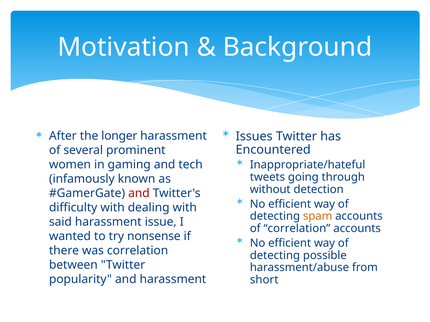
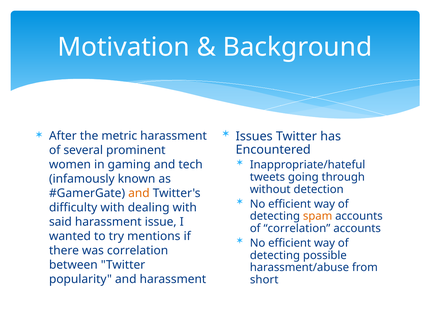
longer: longer -> metric
and at (139, 194) colour: red -> orange
nonsense: nonsense -> mentions
